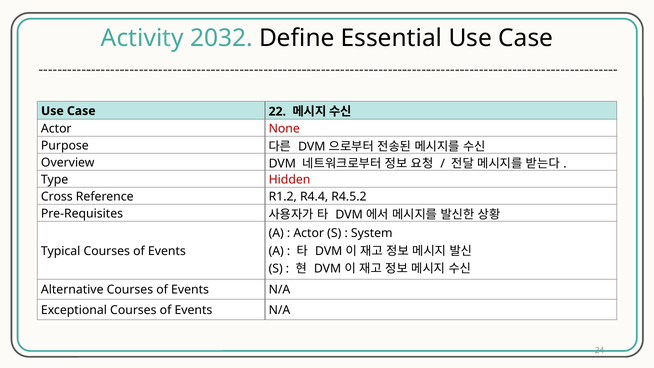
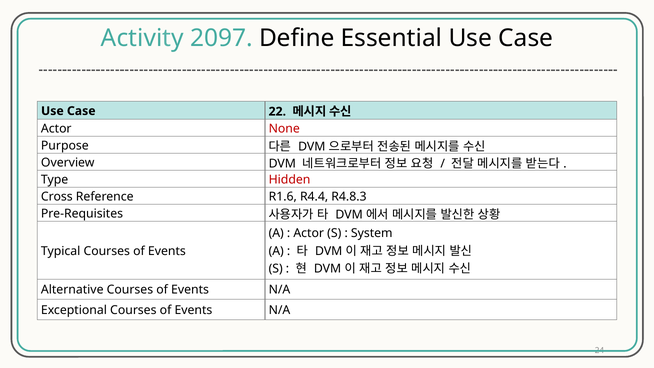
2032: 2032 -> 2097
R1.2: R1.2 -> R1.6
R4.5.2: R4.5.2 -> R4.8.3
